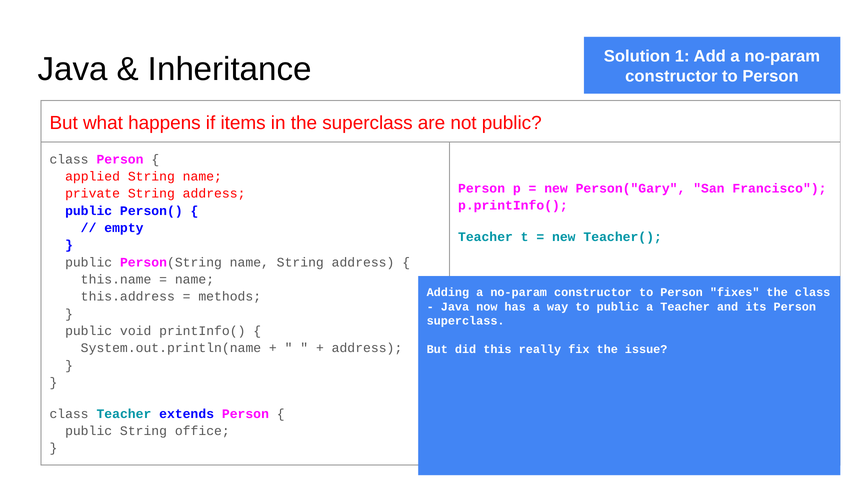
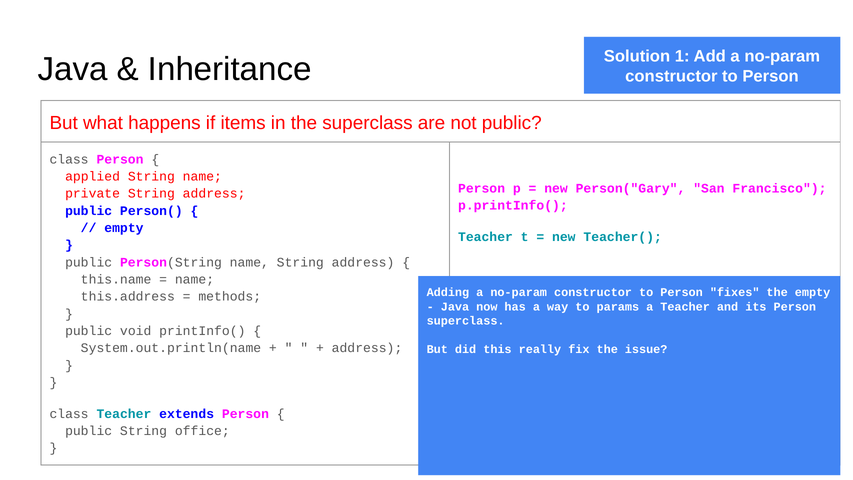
the class: class -> empty
to public: public -> params
